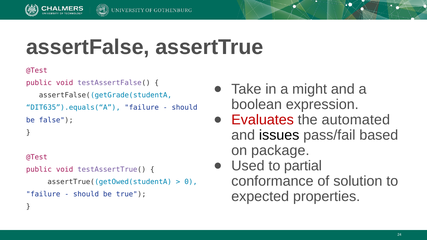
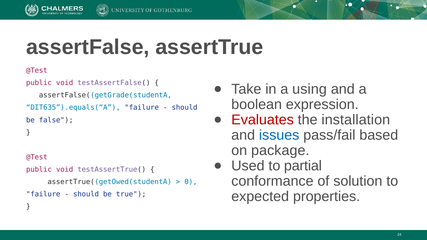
might: might -> using
automated: automated -> installation
issues colour: black -> blue
